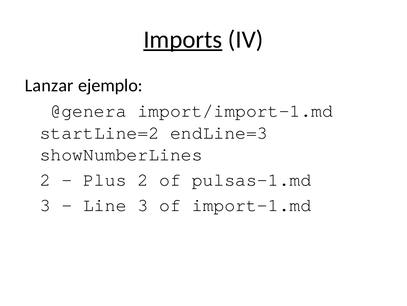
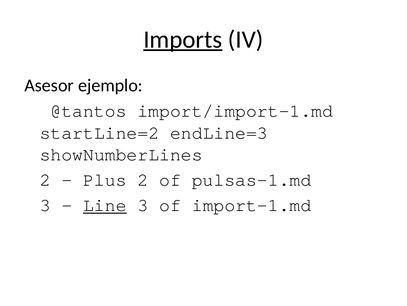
Lanzar: Lanzar -> Asesor
@genera: @genera -> @tantos
Line underline: none -> present
